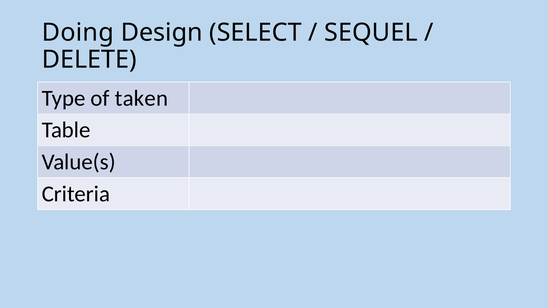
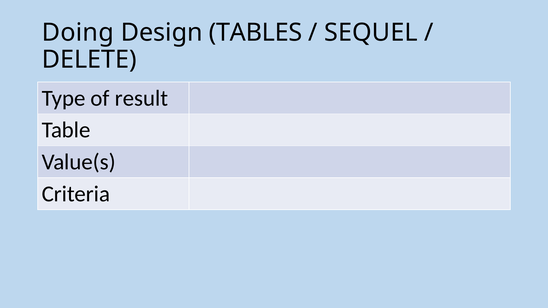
SELECT: SELECT -> TABLES
taken: taken -> result
